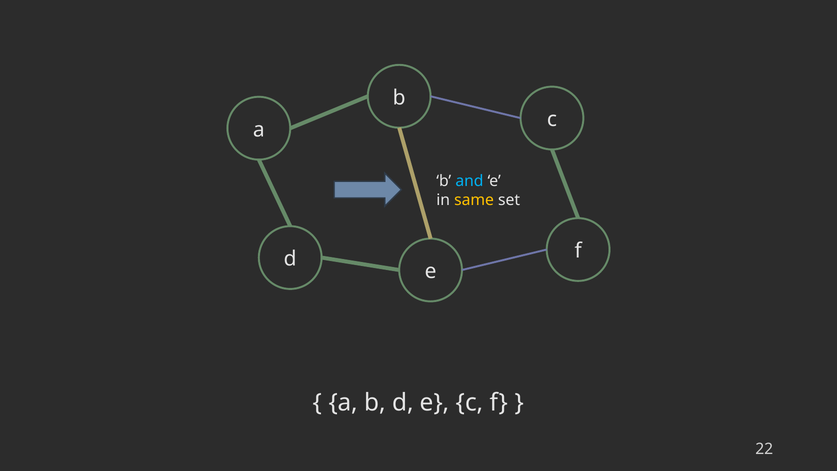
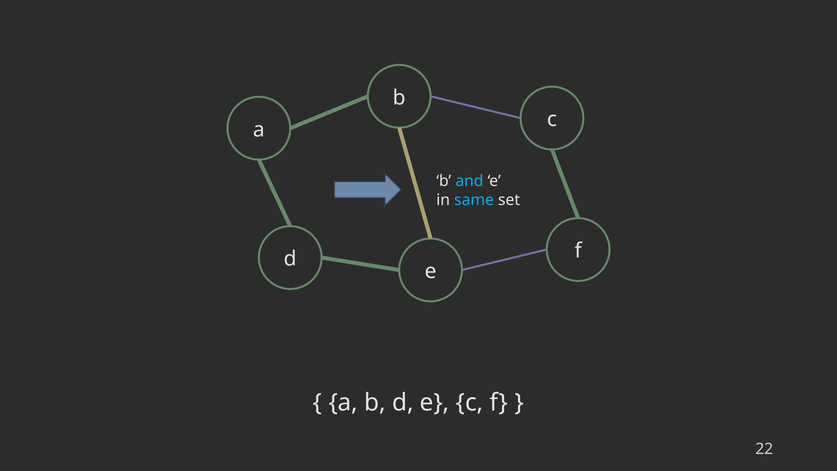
same colour: yellow -> light blue
